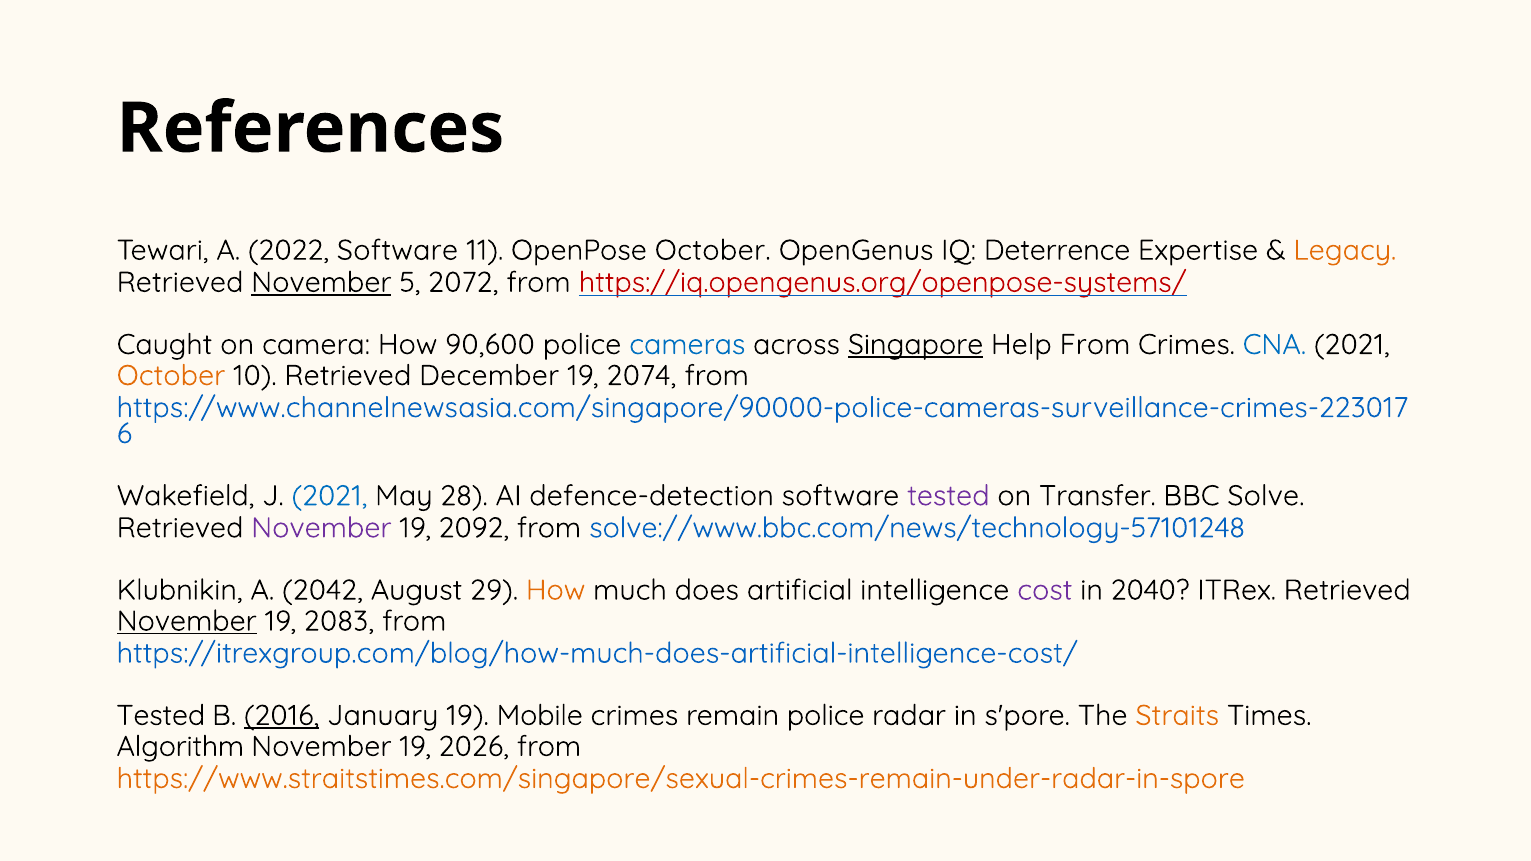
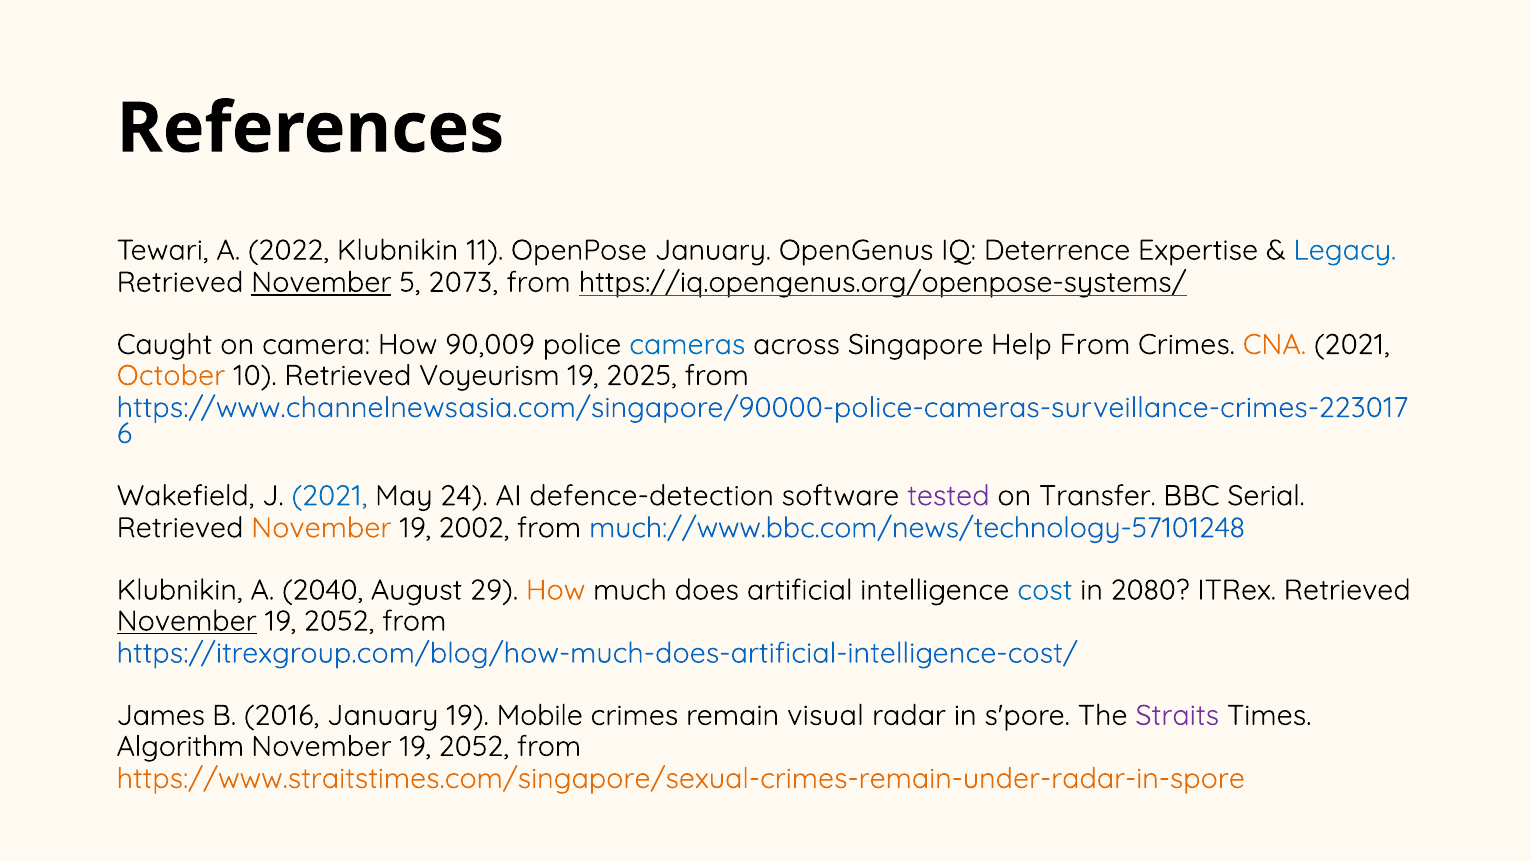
2022 Software: Software -> Klubnikin
OpenPose October: October -> January
Legacy colour: orange -> blue
2072: 2072 -> 2073
https://iq.opengenus.org/openpose-systems/ colour: red -> black
90,600: 90,600 -> 90,009
Singapore underline: present -> none
CNA colour: blue -> orange
December: December -> Voyeurism
2074: 2074 -> 2025
28: 28 -> 24
Solve: Solve -> Serial
November at (321, 528) colour: purple -> orange
2092: 2092 -> 2002
solve://www.bbc.com/news/technology-57101248: solve://www.bbc.com/news/technology-57101248 -> much://www.bbc.com/news/technology-57101248
2042: 2042 -> 2040
cost colour: purple -> blue
2040: 2040 -> 2080
2083 at (339, 621): 2083 -> 2052
Tested at (161, 716): Tested -> James
2016 underline: present -> none
remain police: police -> visual
Straits colour: orange -> purple
2026 at (474, 747): 2026 -> 2052
